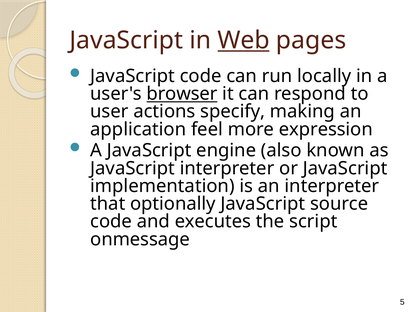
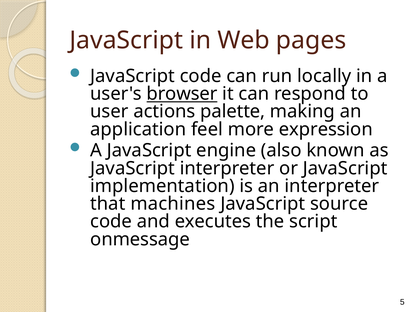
Web underline: present -> none
specify: specify -> palette
optionally: optionally -> machines
